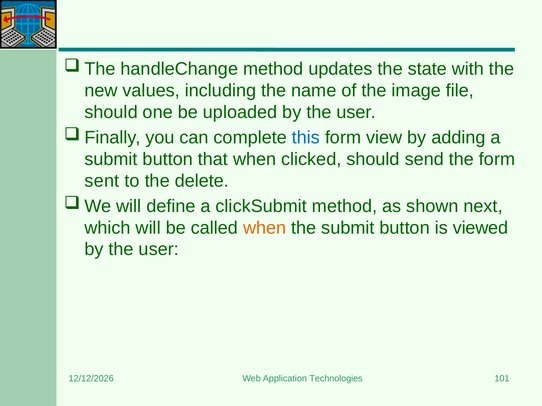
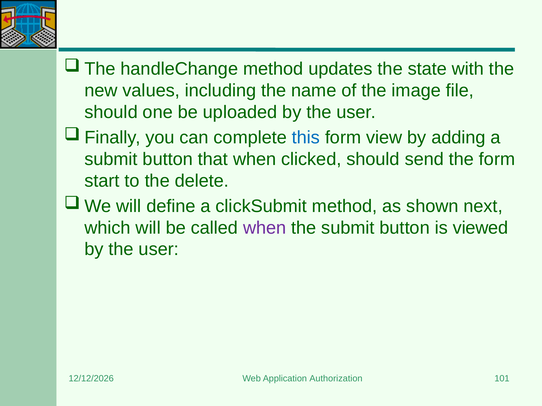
sent: sent -> start
when at (265, 228) colour: orange -> purple
Technologies: Technologies -> Authorization
